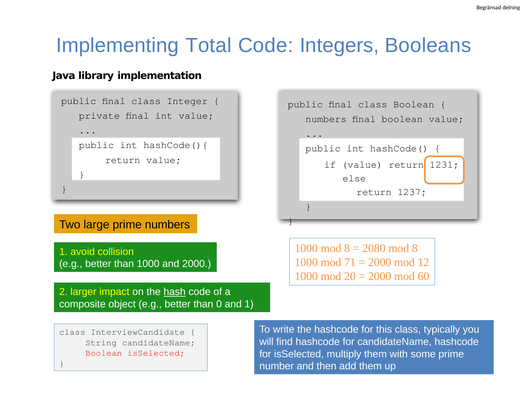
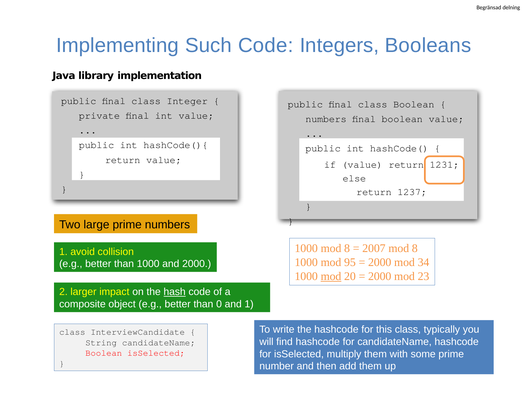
Total: Total -> Such
2080: 2080 -> 2007
71: 71 -> 95
12: 12 -> 34
mod at (331, 276) underline: none -> present
60: 60 -> 23
